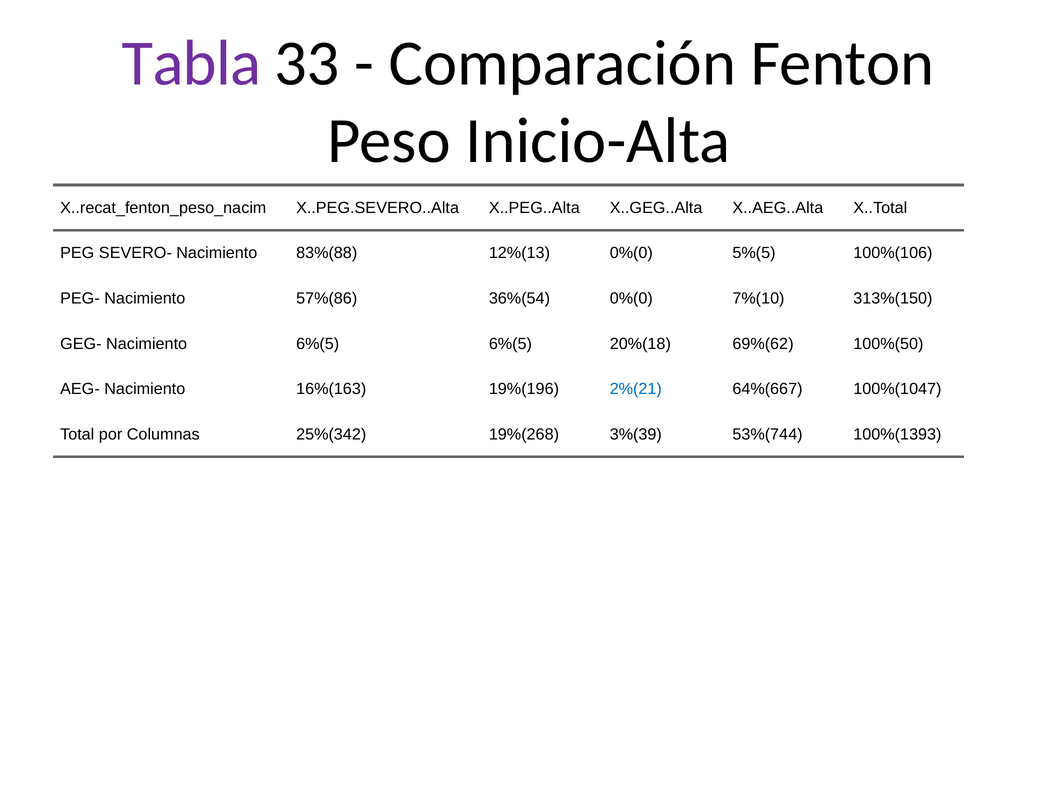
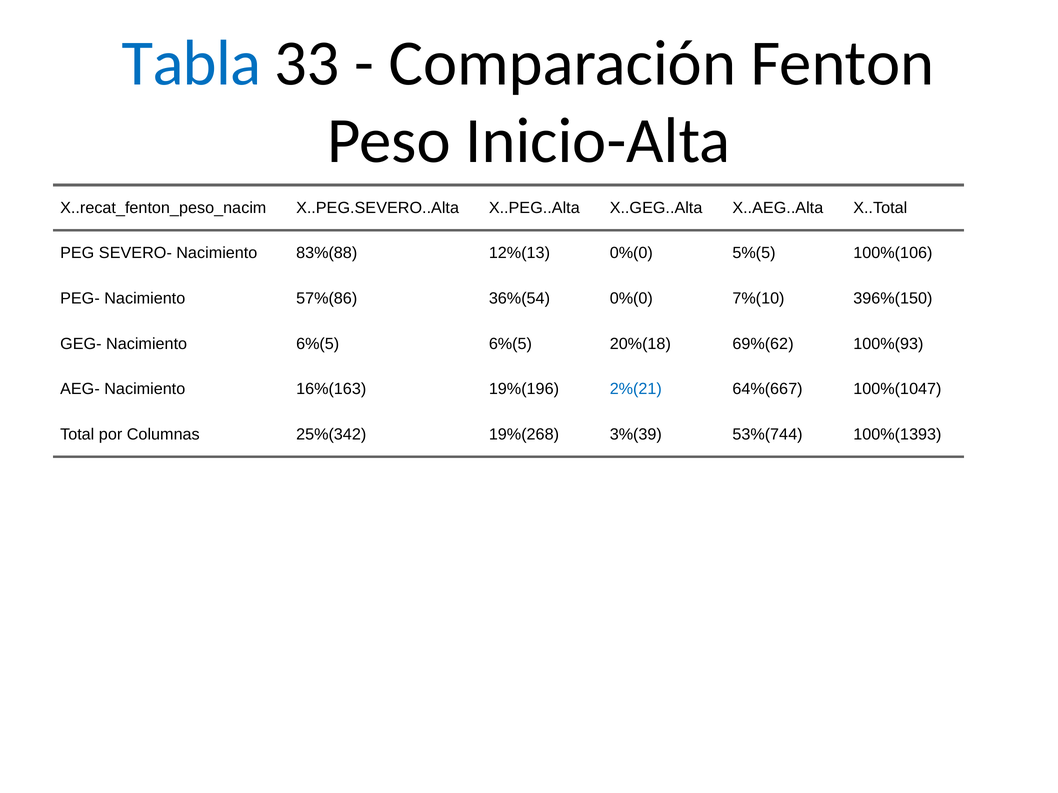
Tabla colour: purple -> blue
313%(150: 313%(150 -> 396%(150
100%(50: 100%(50 -> 100%(93
